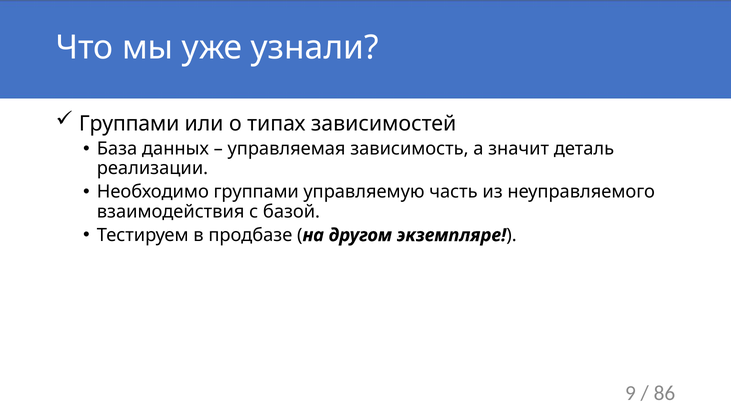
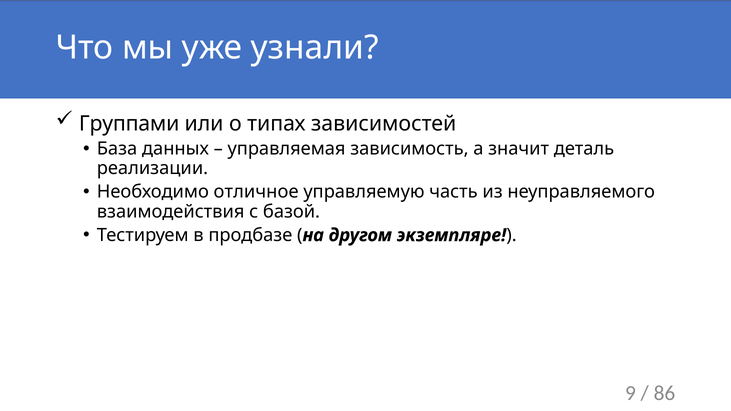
Необходимо группами: группами -> отличное
